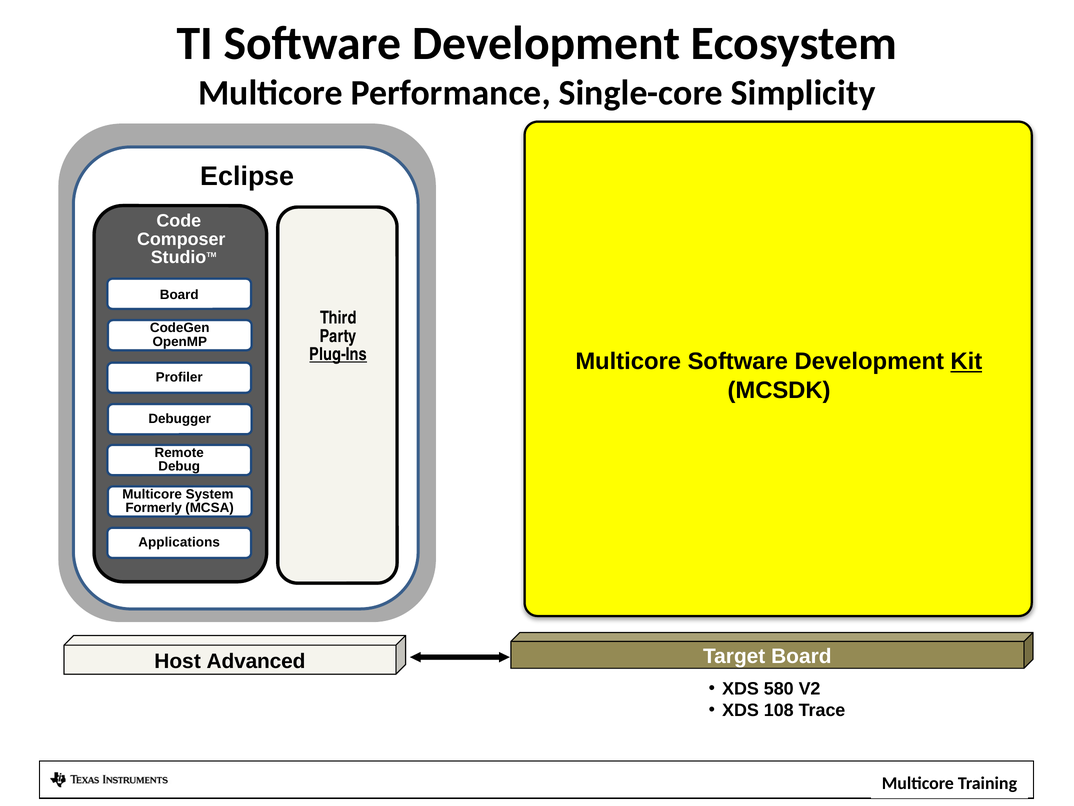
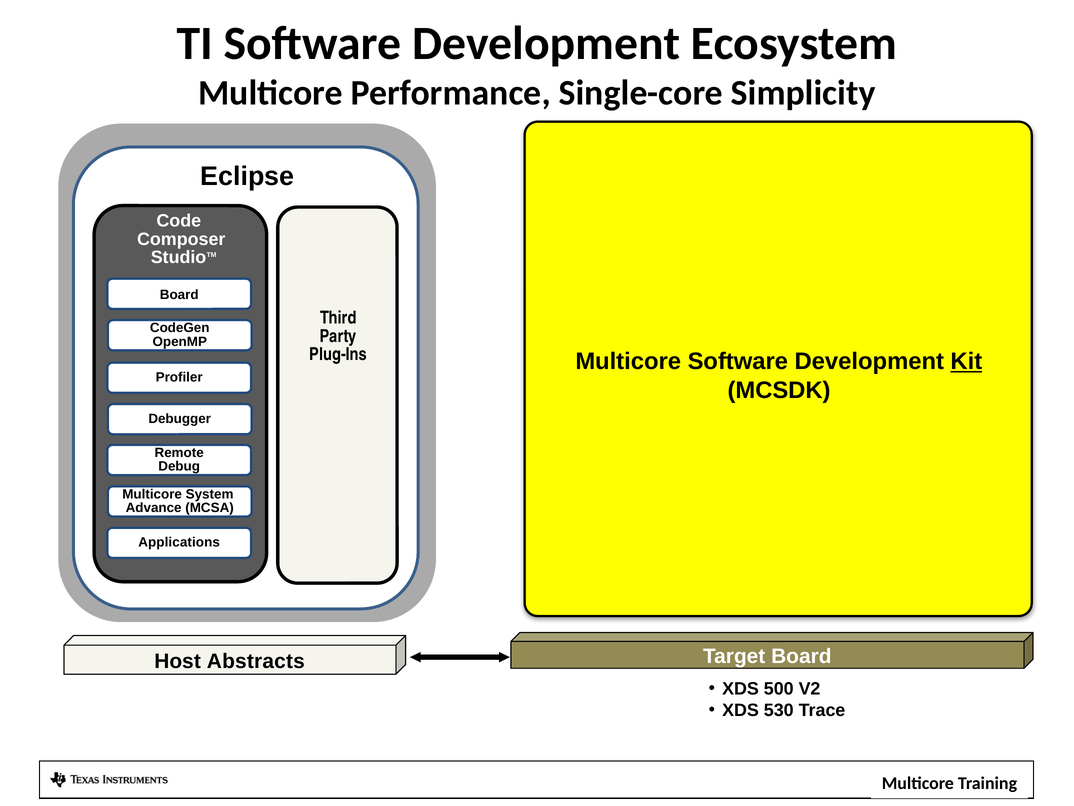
Plug-Ins underline: present -> none
Formerly: Formerly -> Advance
Advanced: Advanced -> Abstracts
580: 580 -> 500
108: 108 -> 530
